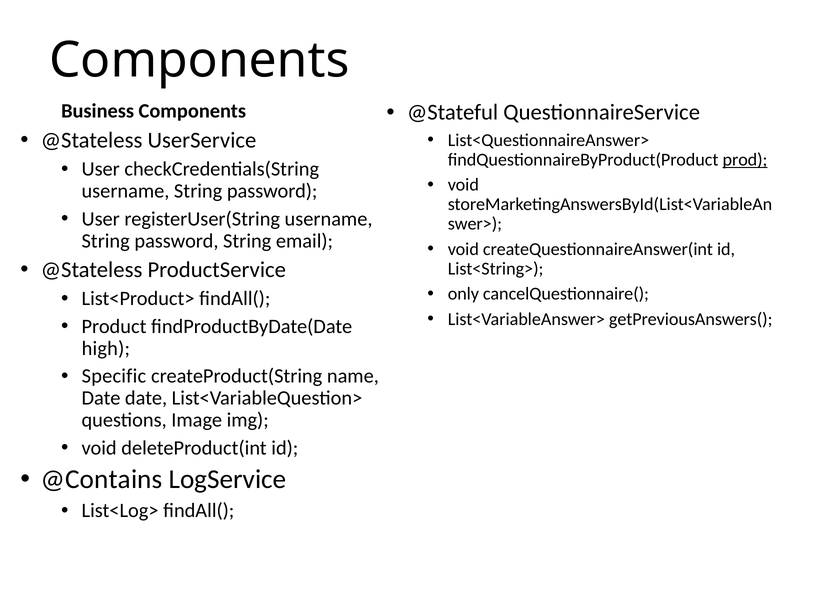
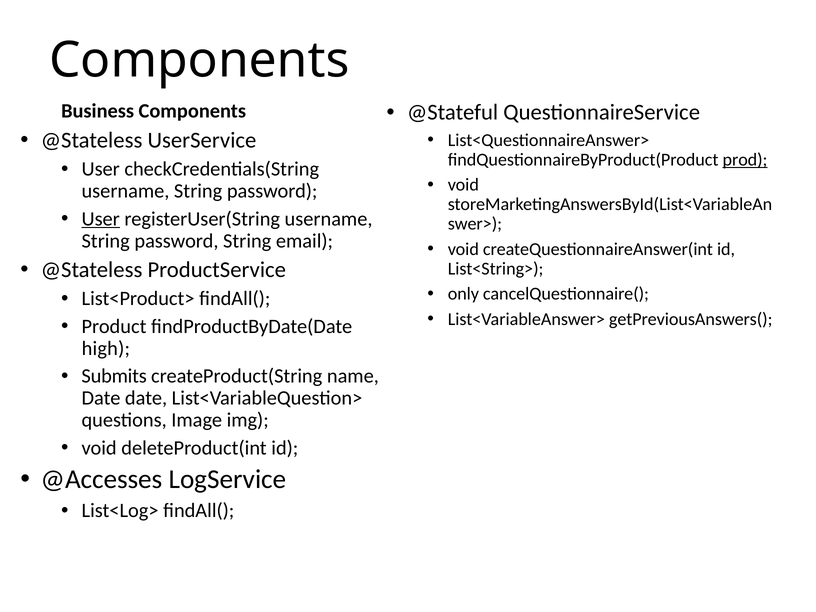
User at (101, 219) underline: none -> present
Specific: Specific -> Submits
@Contains: @Contains -> @Accesses
